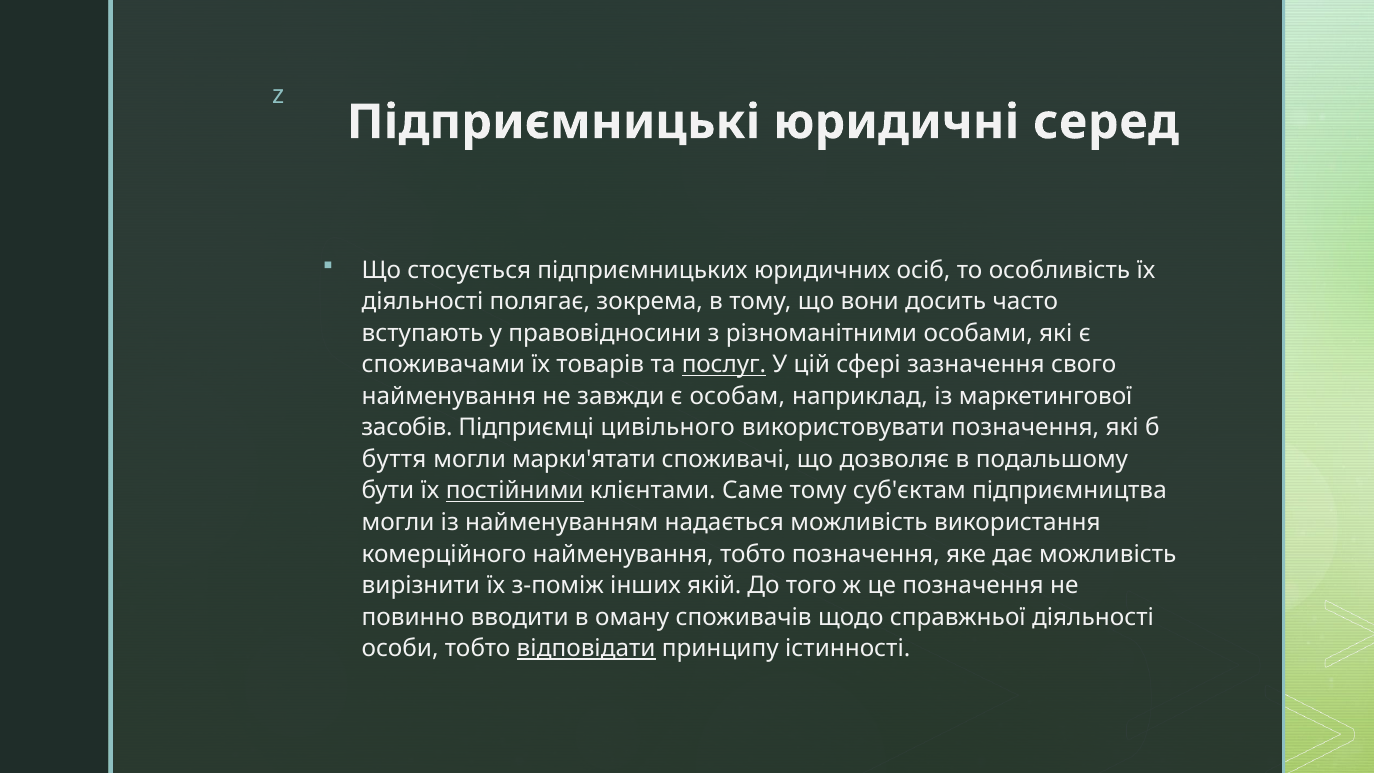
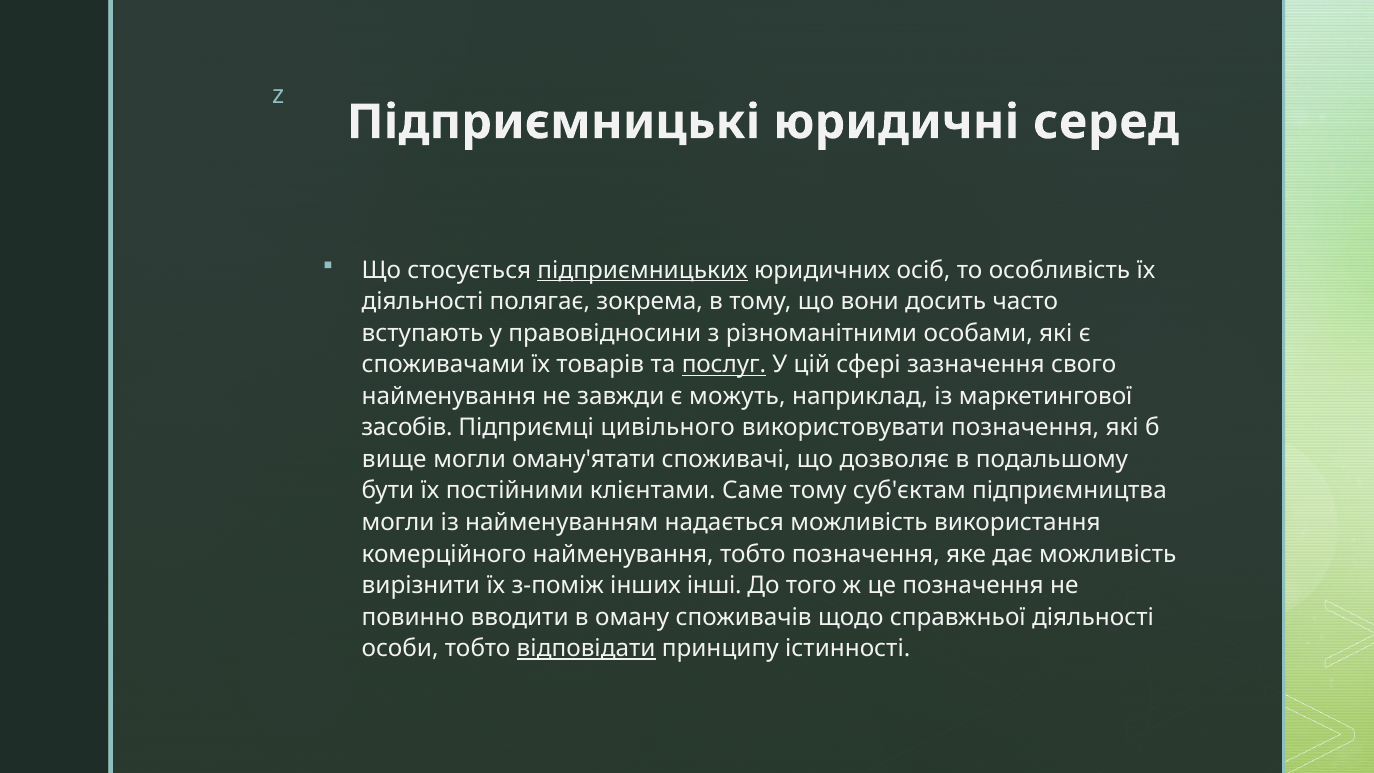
підприємницьких underline: none -> present
особам: особам -> можуть
буття: буття -> вище
марки'ятати: марки'ятати -> оману'ятати
постійними underline: present -> none
якій: якій -> інші
